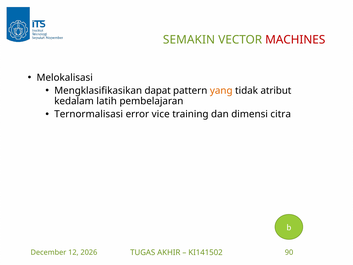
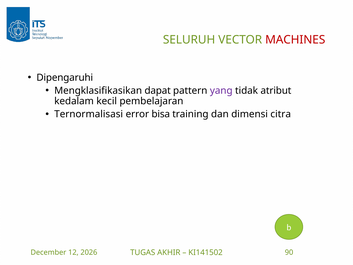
SEMAKIN: SEMAKIN -> SELURUH
Melokalisasi: Melokalisasi -> Dipengaruhi
yang colour: orange -> purple
latih: latih -> kecil
vice: vice -> bisa
